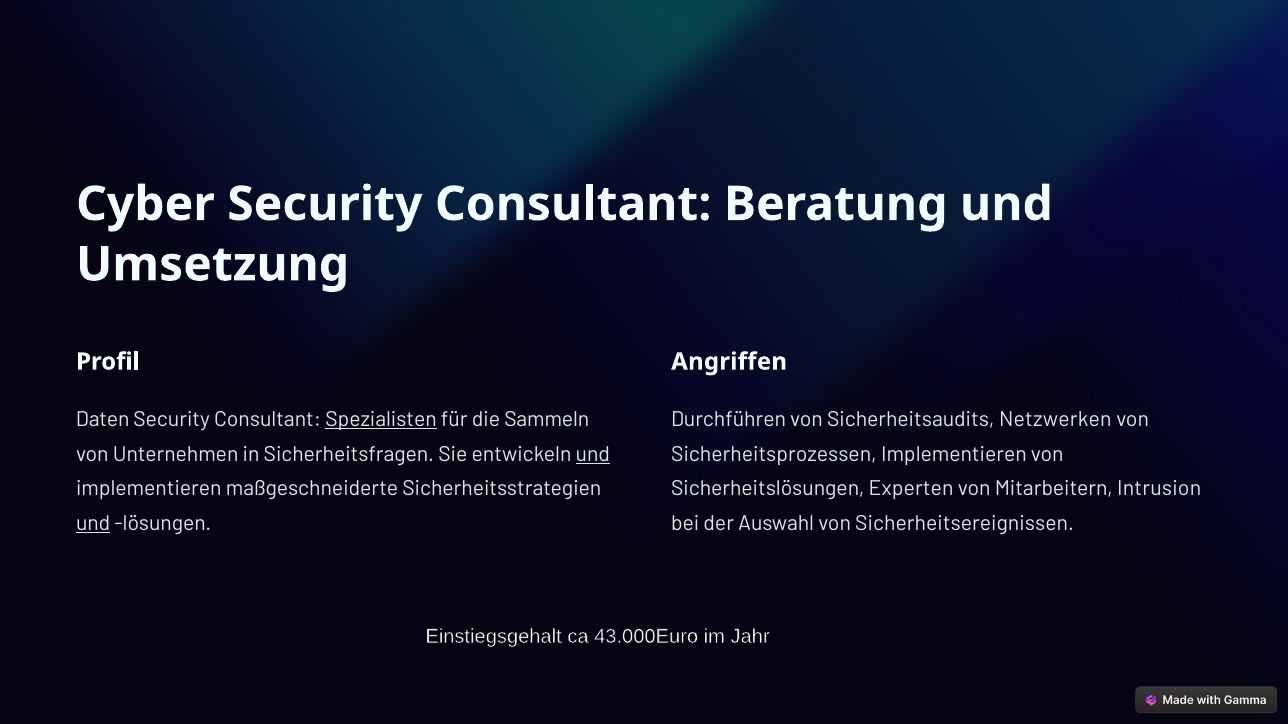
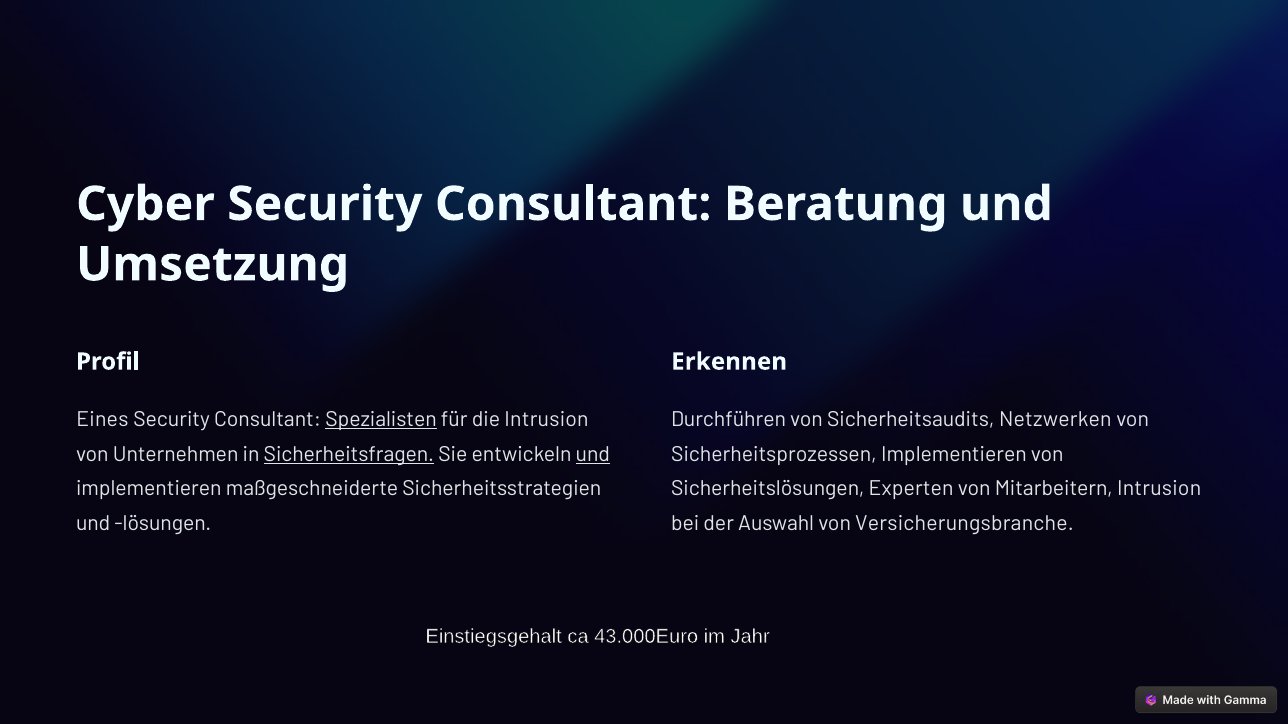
Angriffen: Angriffen -> Erkennen
Daten: Daten -> Eines
die Sammeln: Sammeln -> Intrusion
Sicherheitsfragen underline: none -> present
und at (93, 524) underline: present -> none
Sicherheitsereignissen: Sicherheitsereignissen -> Versicherungsbranche
